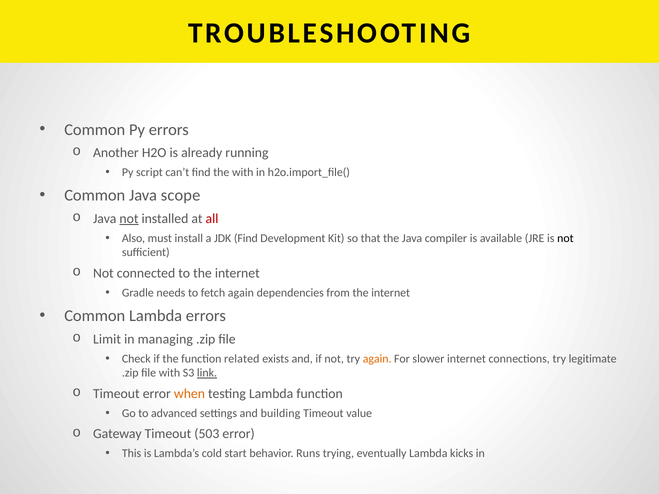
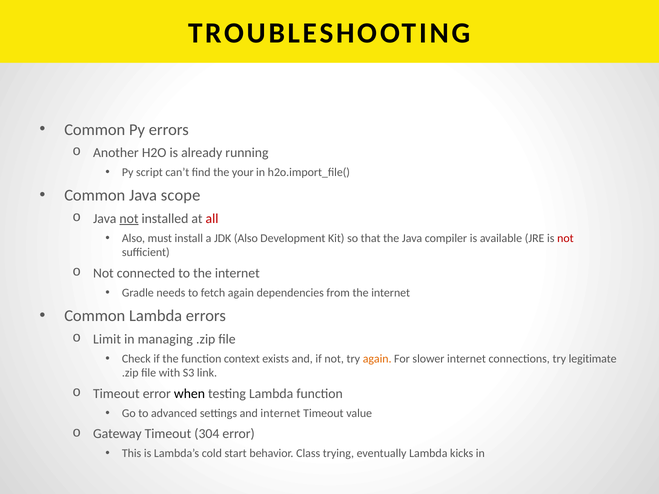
the with: with -> your
JDK Find: Find -> Also
not at (565, 238) colour: black -> red
related: related -> context
link underline: present -> none
when colour: orange -> black
and building: building -> internet
503: 503 -> 304
Runs: Runs -> Class
